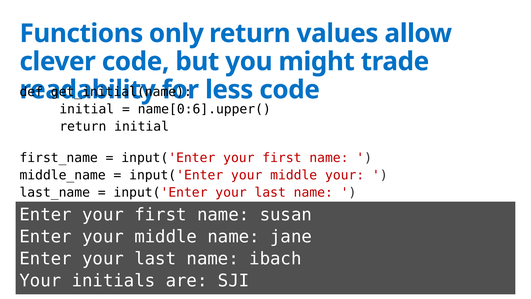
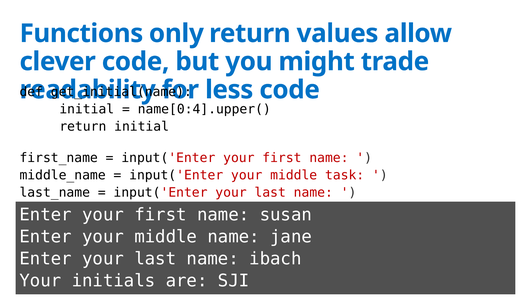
name[0:6].upper(: name[0:6].upper( -> name[0:4].upper(
middle your: your -> task
